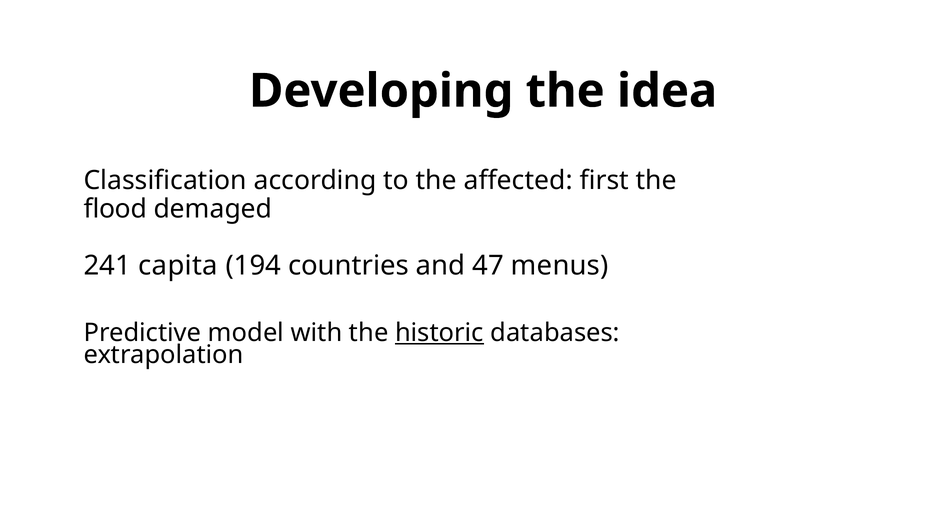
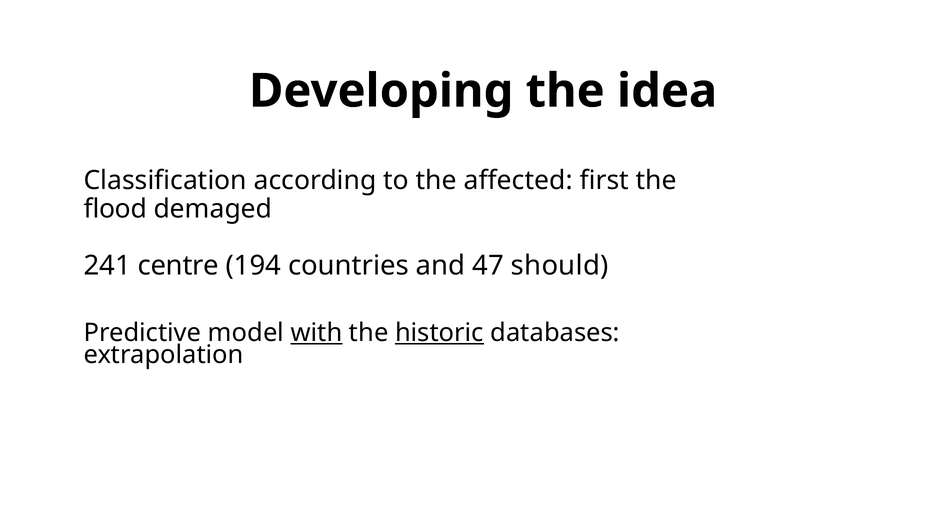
capita: capita -> centre
menus: menus -> should
with underline: none -> present
